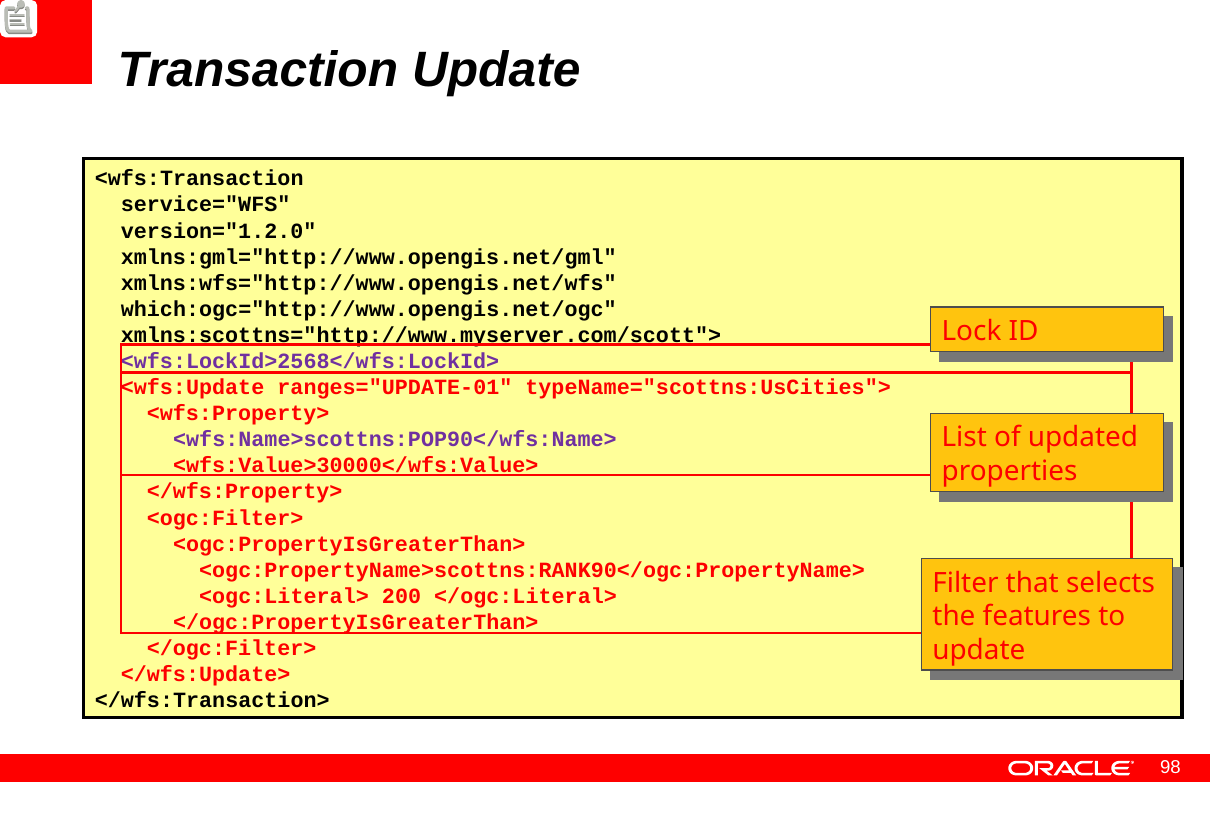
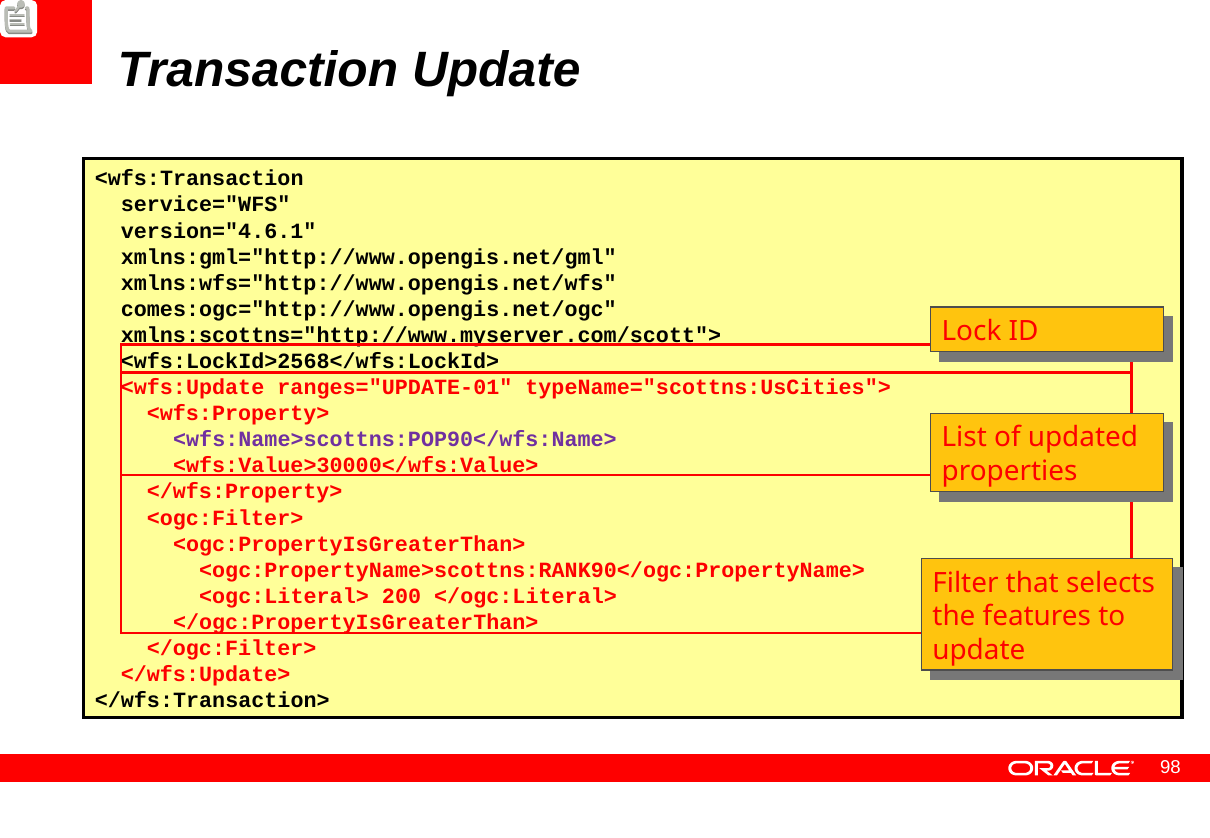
version="1.2.0: version="1.2.0 -> version="4.6.1
which:ogc="http://www.opengis.net/ogc: which:ogc="http://www.opengis.net/ogc -> comes:ogc="http://www.opengis.net/ogc
<wfs:LockId>2568</wfs:LockId> colour: purple -> black
